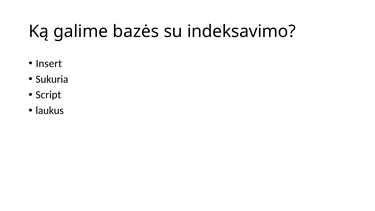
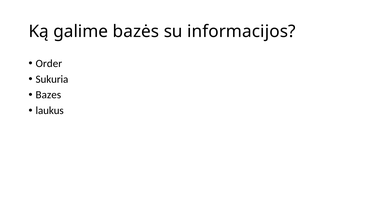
indeksavimo: indeksavimo -> informacijos
Insert: Insert -> Order
Script: Script -> Bazes
